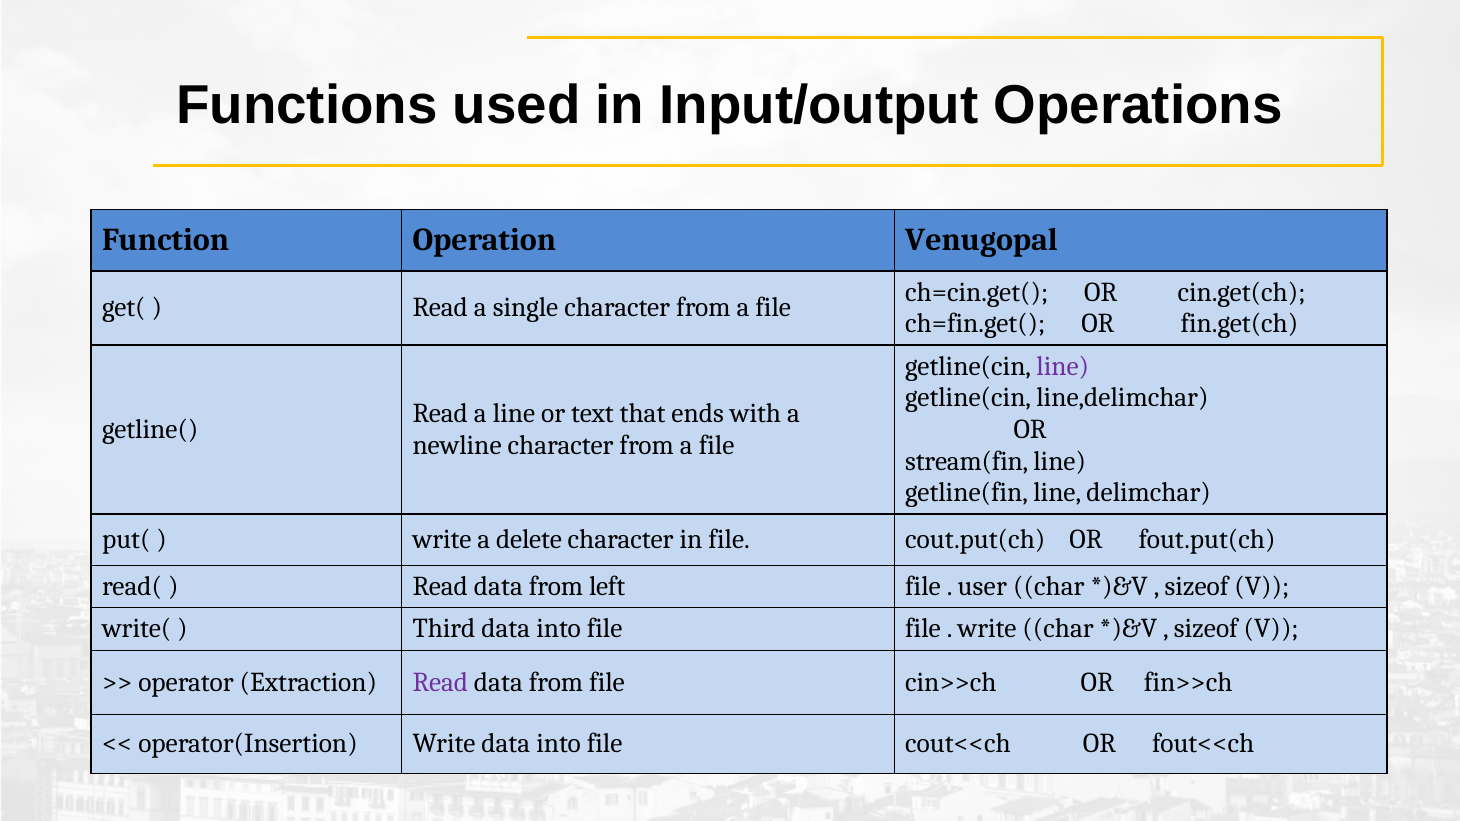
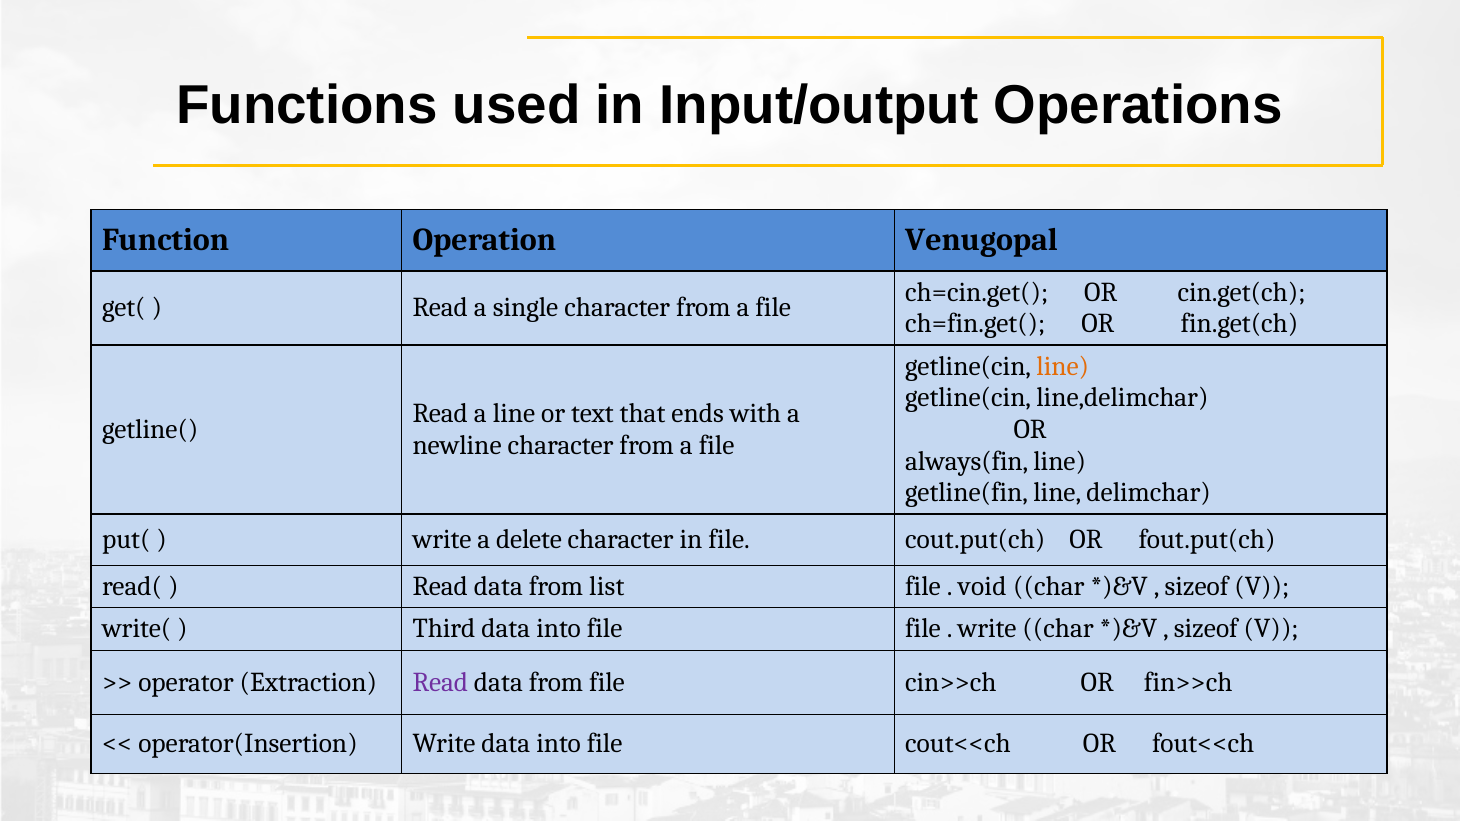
line at (1063, 366) colour: purple -> orange
stream(fin: stream(fin -> always(fin
left: left -> list
user: user -> void
